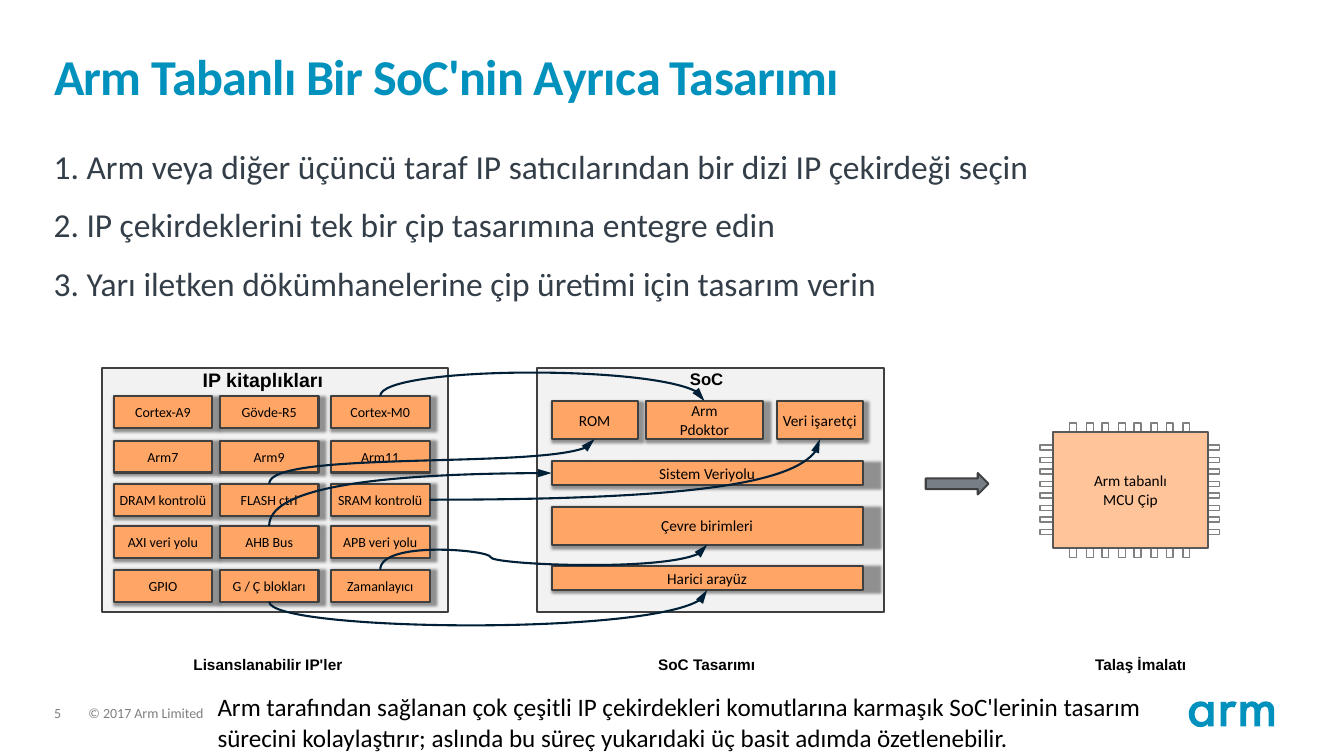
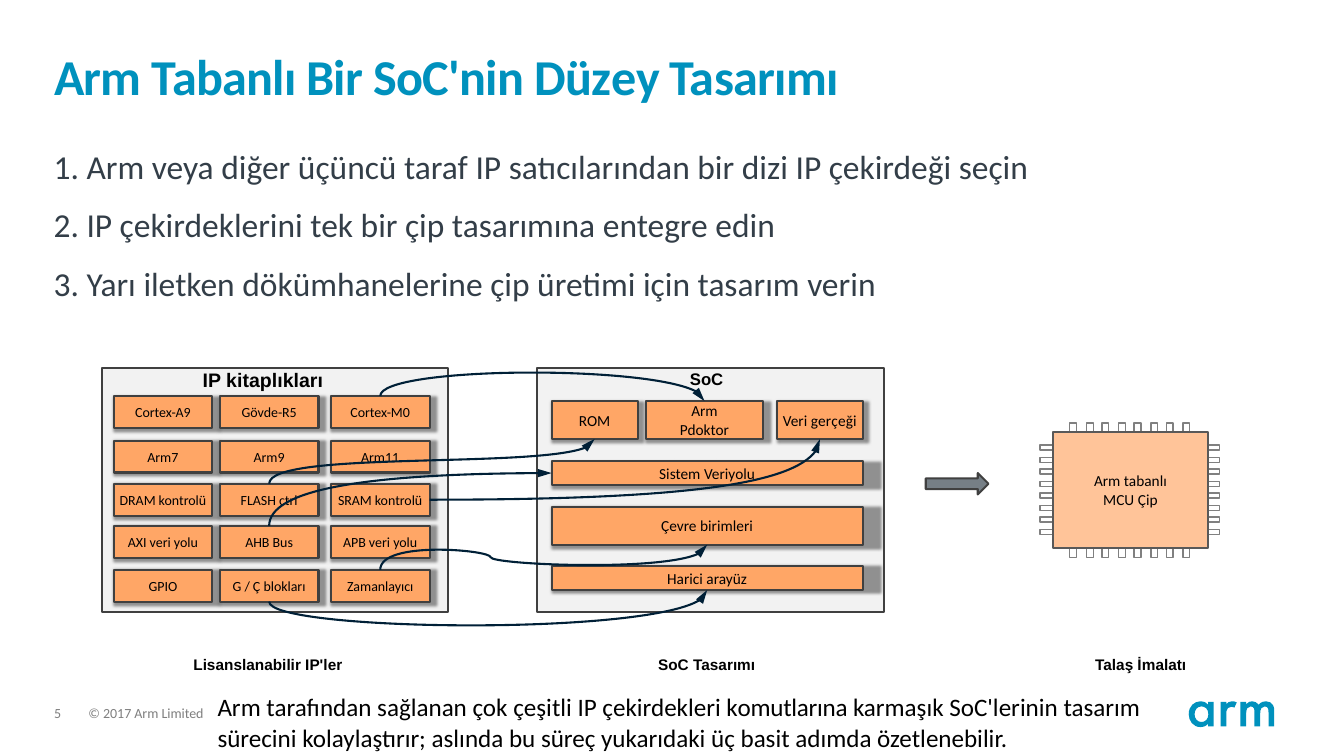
Ayrıca: Ayrıca -> Düzey
işaretçi: işaretçi -> gerçeği
